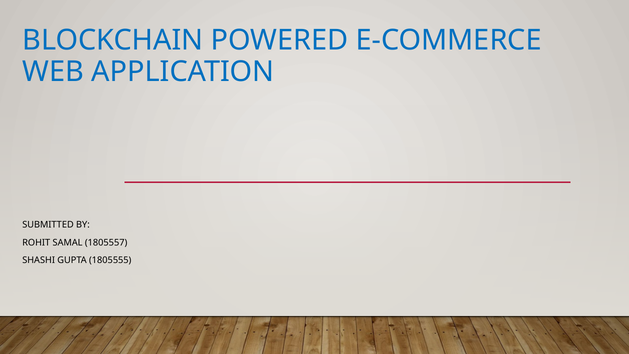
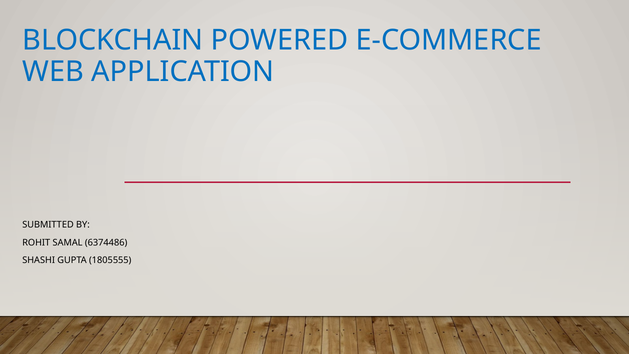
1805557: 1805557 -> 6374486
